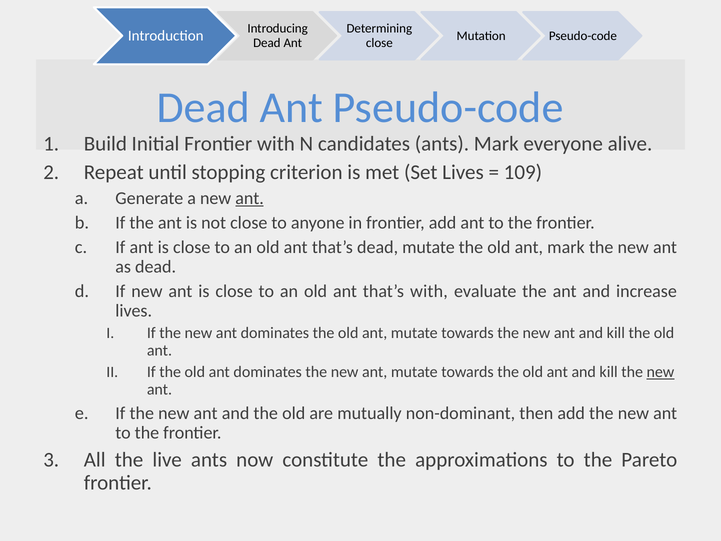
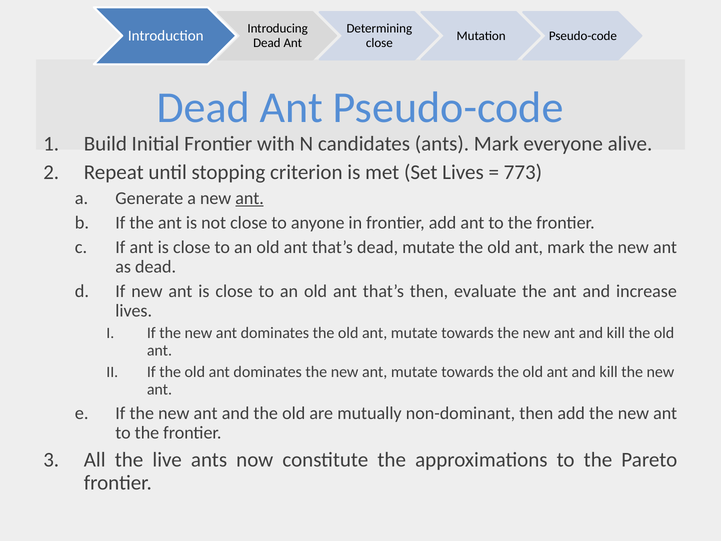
109: 109 -> 773
that’s with: with -> then
new at (660, 372) underline: present -> none
